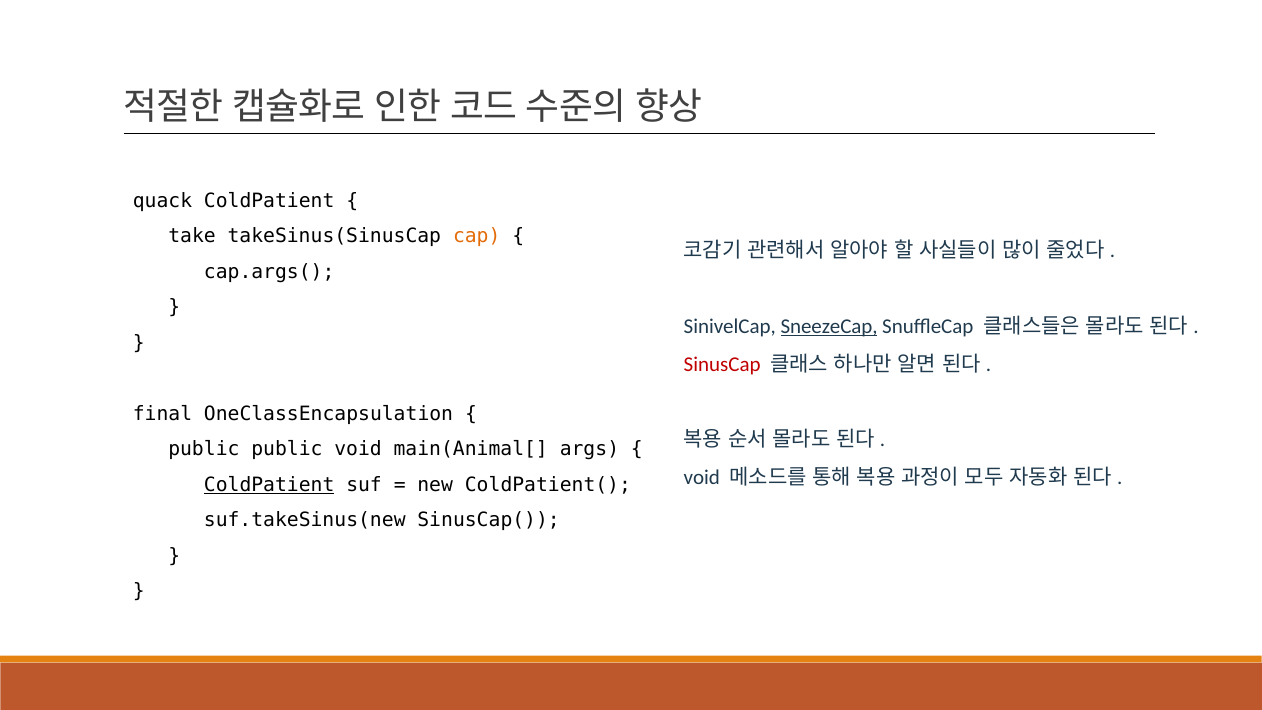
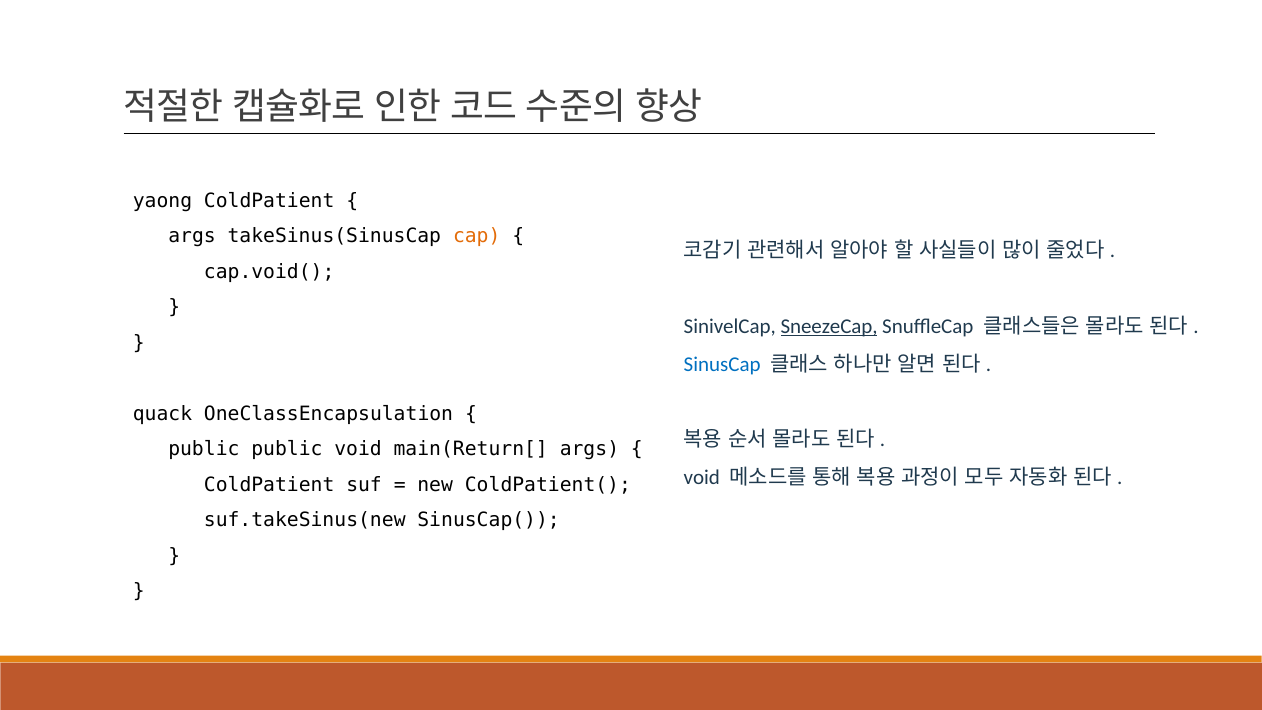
quack: quack -> yaong
take at (192, 236): take -> args
cap.args(: cap.args( -> cap.void(
SinusCap colour: red -> blue
final: final -> quack
main(Animal[: main(Animal[ -> main(Return[
ColdPatient at (269, 485) underline: present -> none
